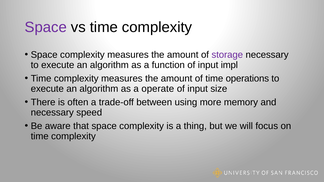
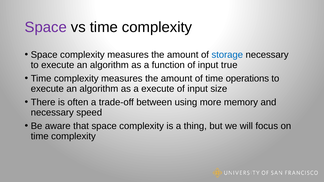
storage colour: purple -> blue
impl: impl -> true
a operate: operate -> execute
